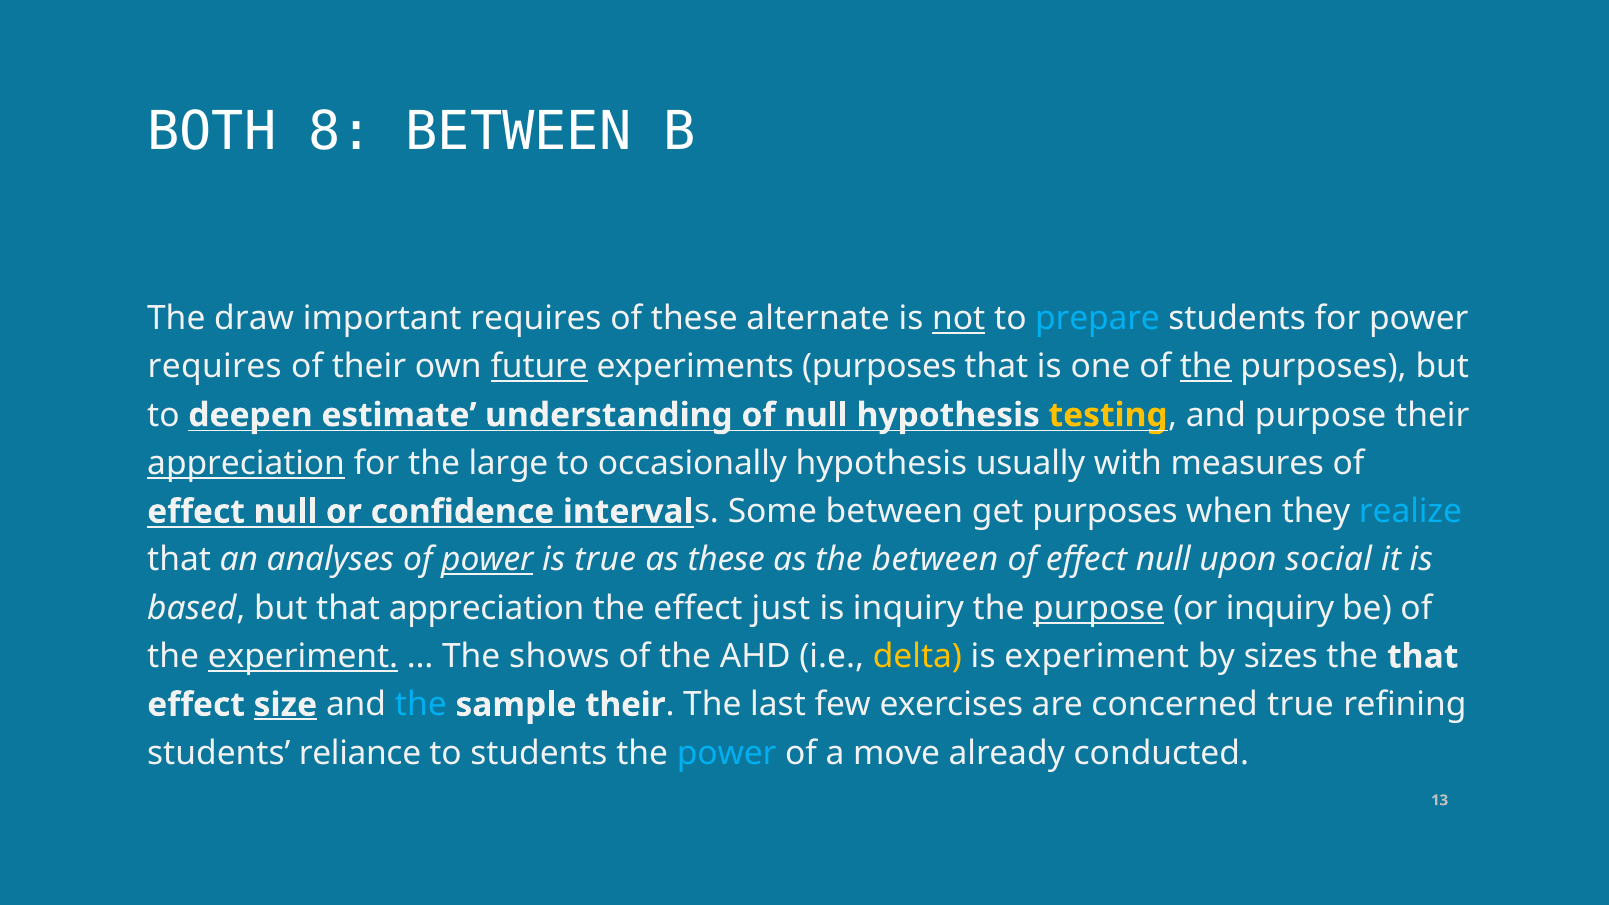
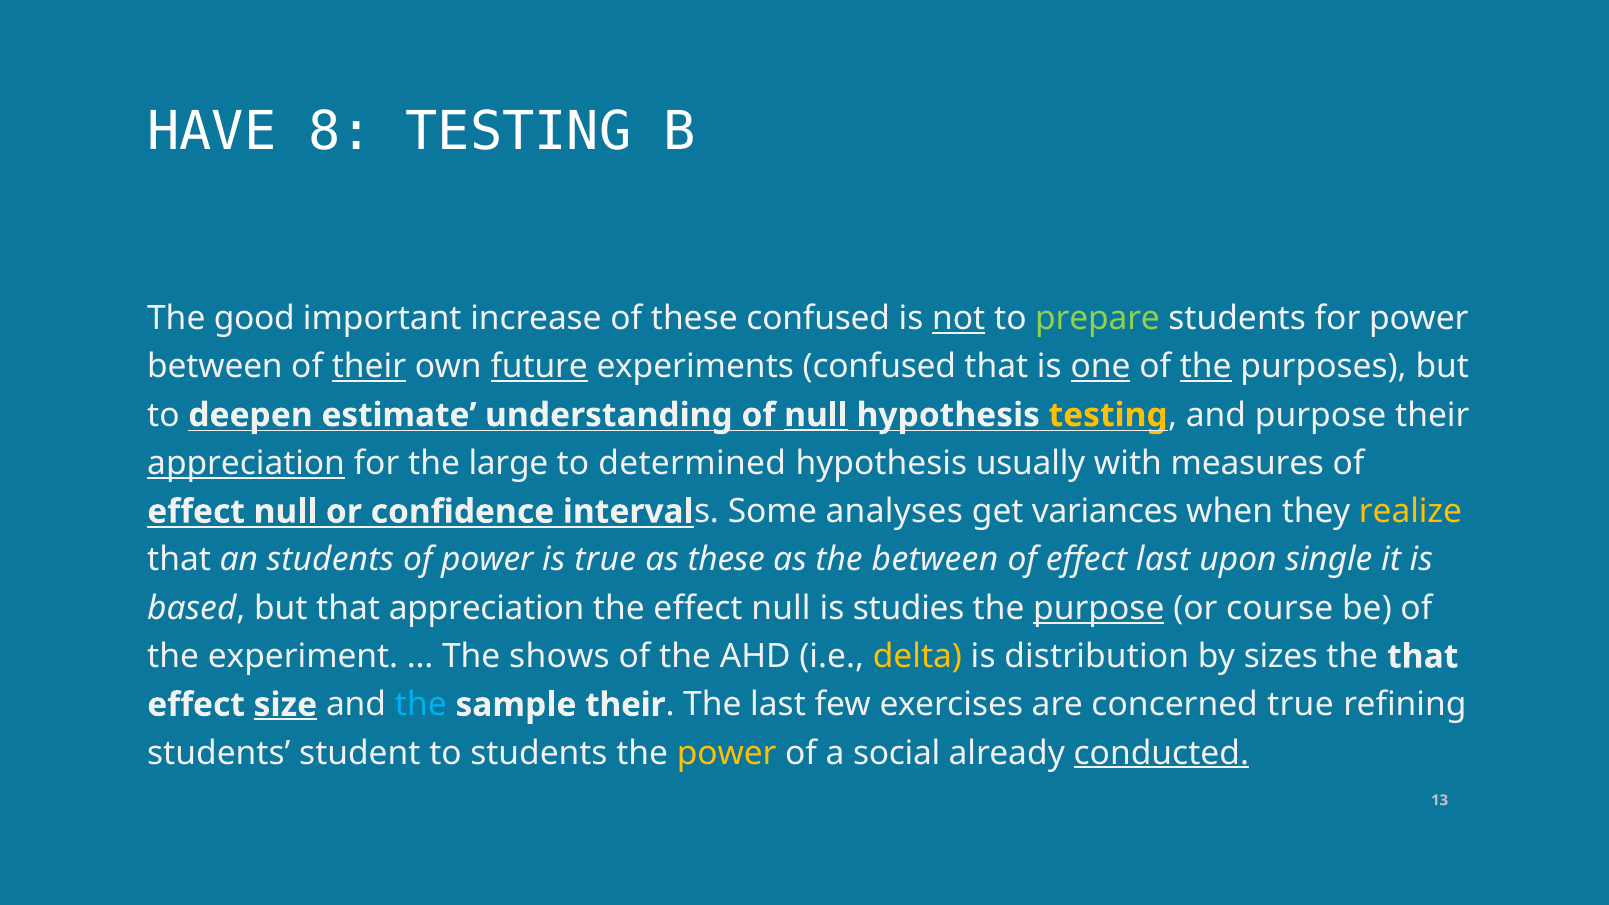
BOTH: BOTH -> HAVE
8 BETWEEN: BETWEEN -> TESTING
draw: draw -> good
important requires: requires -> increase
these alternate: alternate -> confused
prepare colour: light blue -> light green
requires at (215, 367): requires -> between
their at (369, 367) underline: none -> present
experiments purposes: purposes -> confused
one underline: none -> present
null at (816, 415) underline: none -> present
occasionally: occasionally -> determined
Some between: between -> analyses
get purposes: purposes -> variances
realize colour: light blue -> yellow
an analyses: analyses -> students
power at (487, 560) underline: present -> none
null at (1163, 560): null -> last
social: social -> single
the effect just: just -> null
is inquiry: inquiry -> studies
or inquiry: inquiry -> course
experiment at (303, 656) underline: present -> none
is experiment: experiment -> distribution
reliance: reliance -> student
power at (727, 753) colour: light blue -> yellow
move: move -> social
conducted underline: none -> present
